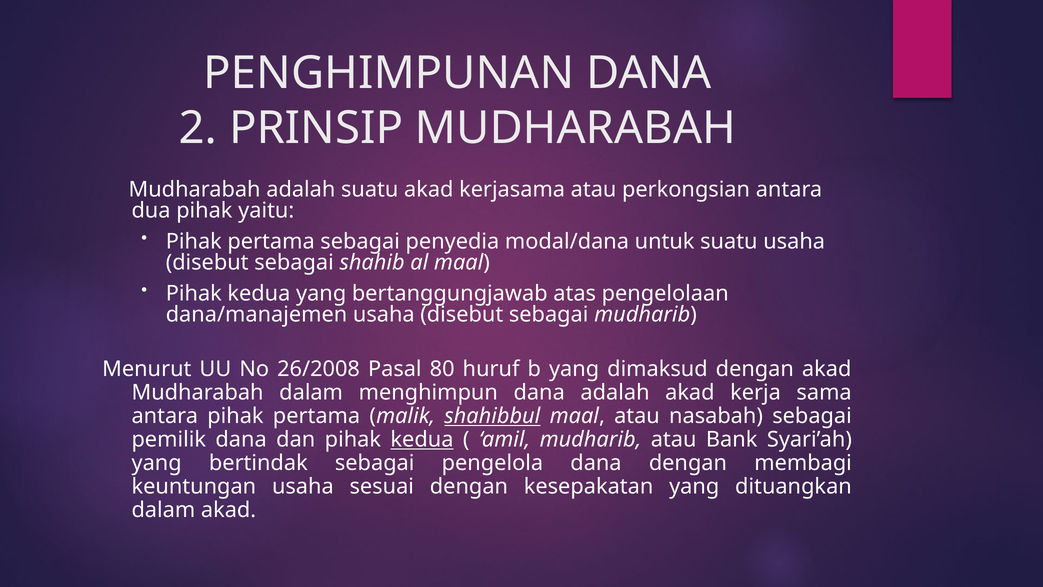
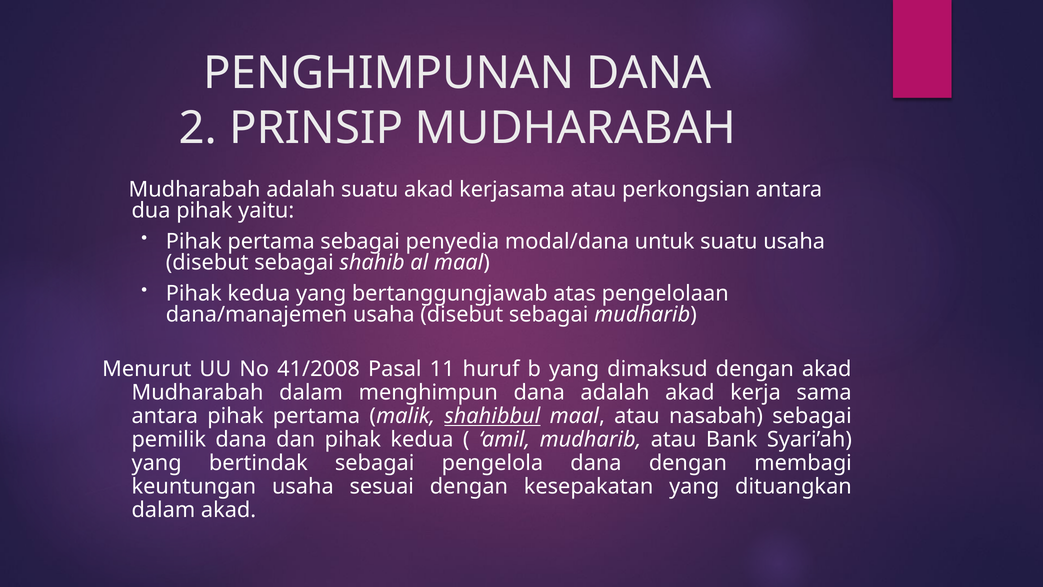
26/2008: 26/2008 -> 41/2008
80: 80 -> 11
kedua at (422, 439) underline: present -> none
